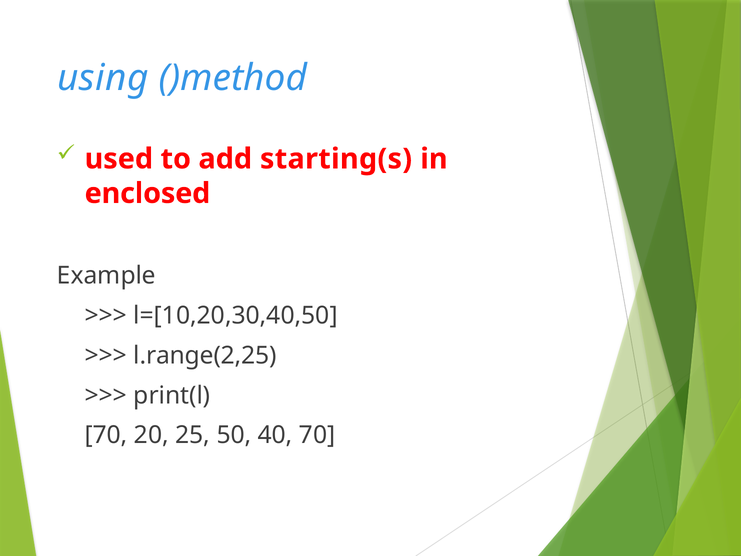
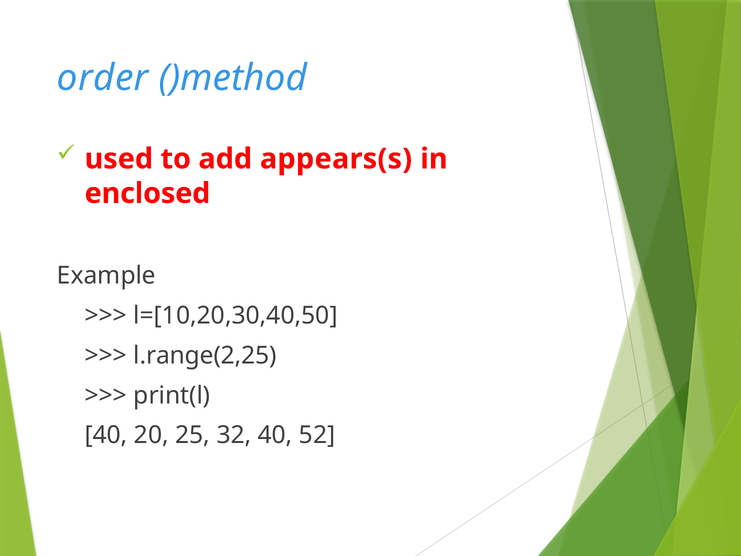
using: using -> order
starting(s: starting(s -> appears(s
70 at (106, 435): 70 -> 40
50: 50 -> 32
40 70: 70 -> 52
